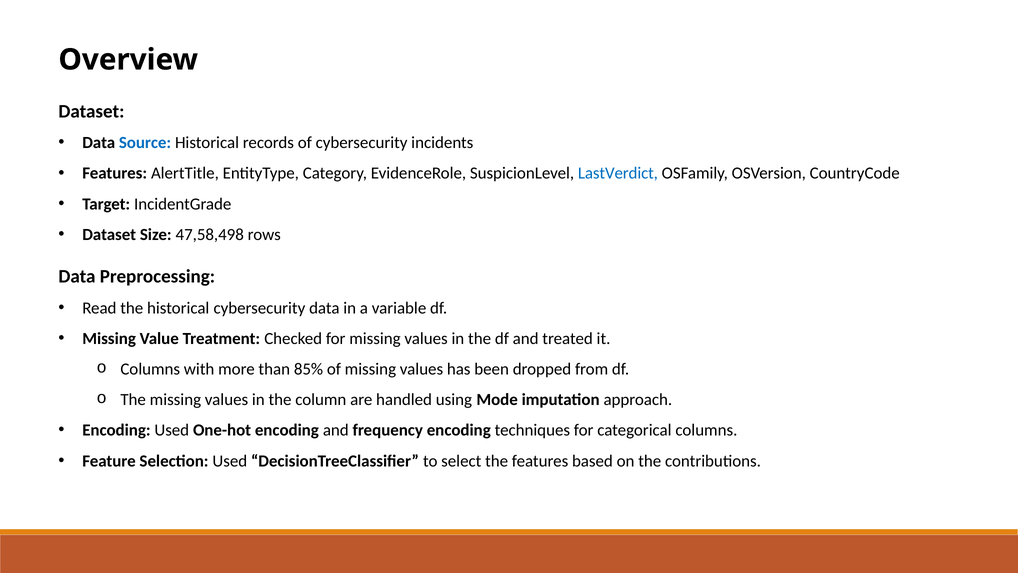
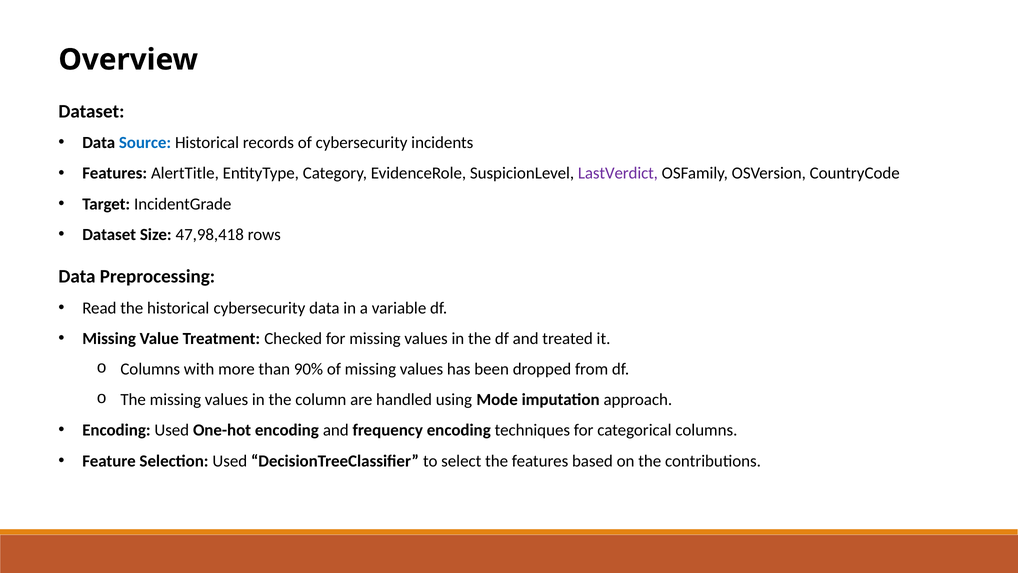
LastVerdict colour: blue -> purple
47,58,498: 47,58,498 -> 47,98,418
85%: 85% -> 90%
